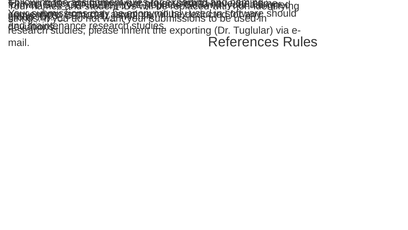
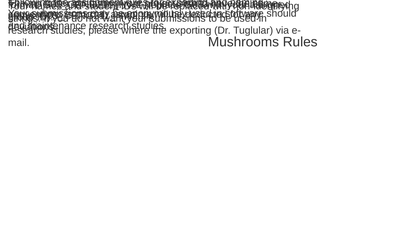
inherit: inherit -> where
References: References -> Mushrooms
